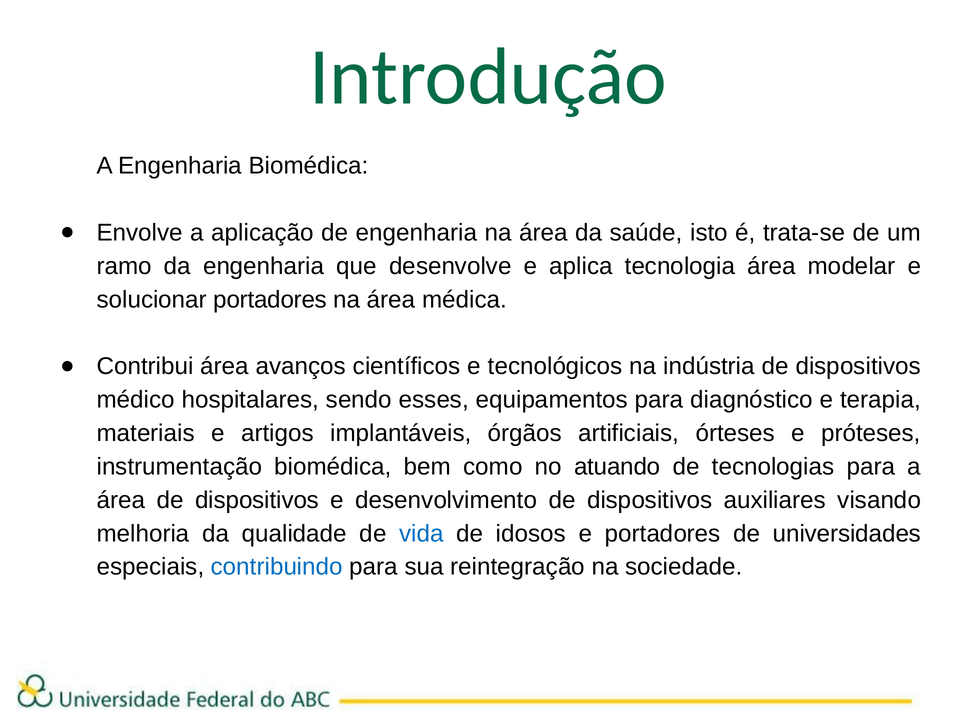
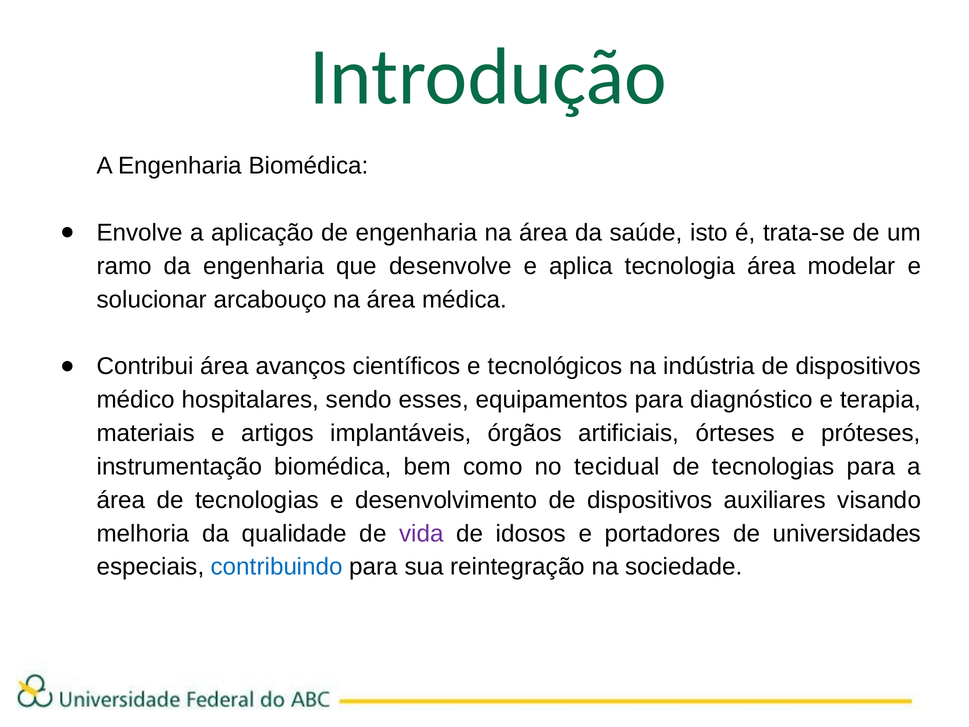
solucionar portadores: portadores -> arcabouço
atuando: atuando -> tecidual
área de dispositivos: dispositivos -> tecnologias
vida colour: blue -> purple
